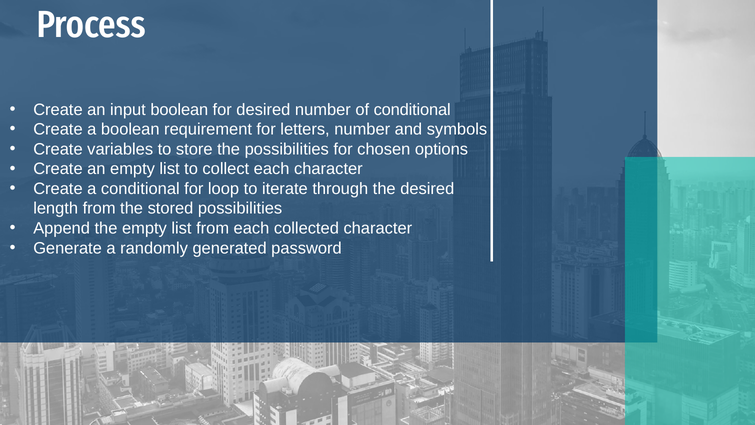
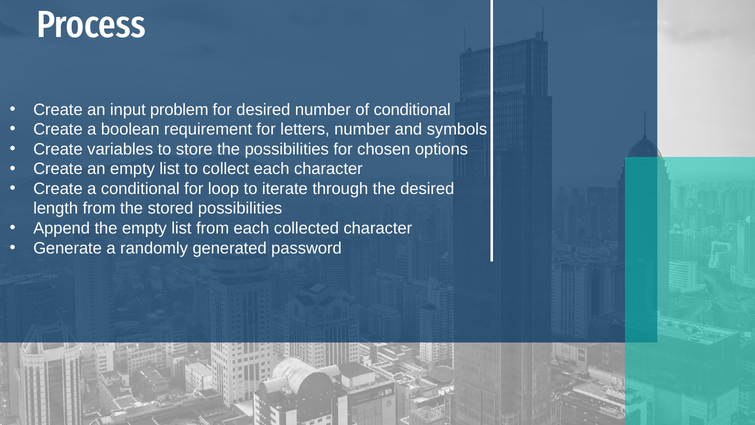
input boolean: boolean -> problem
